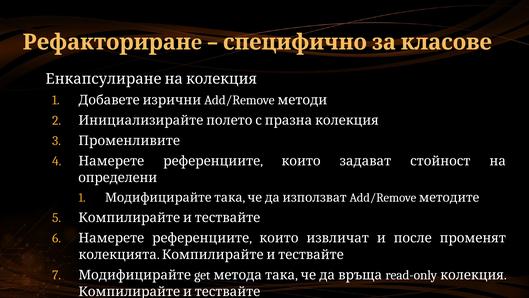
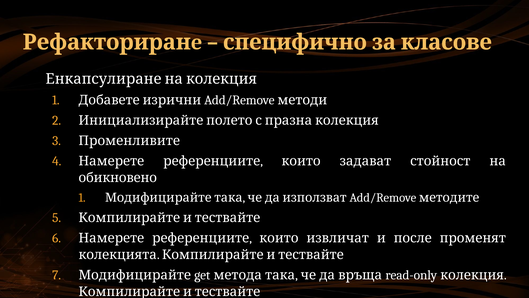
определени: определени -> обикновено
